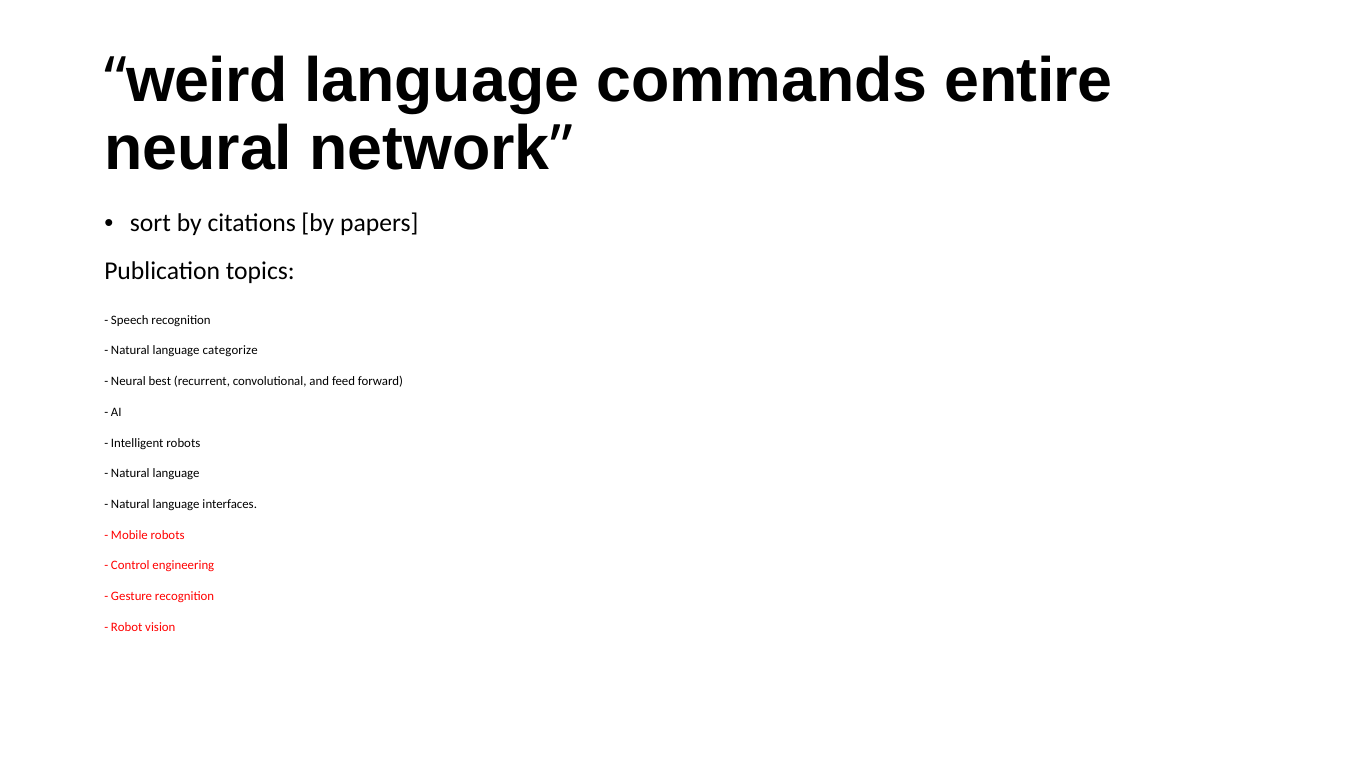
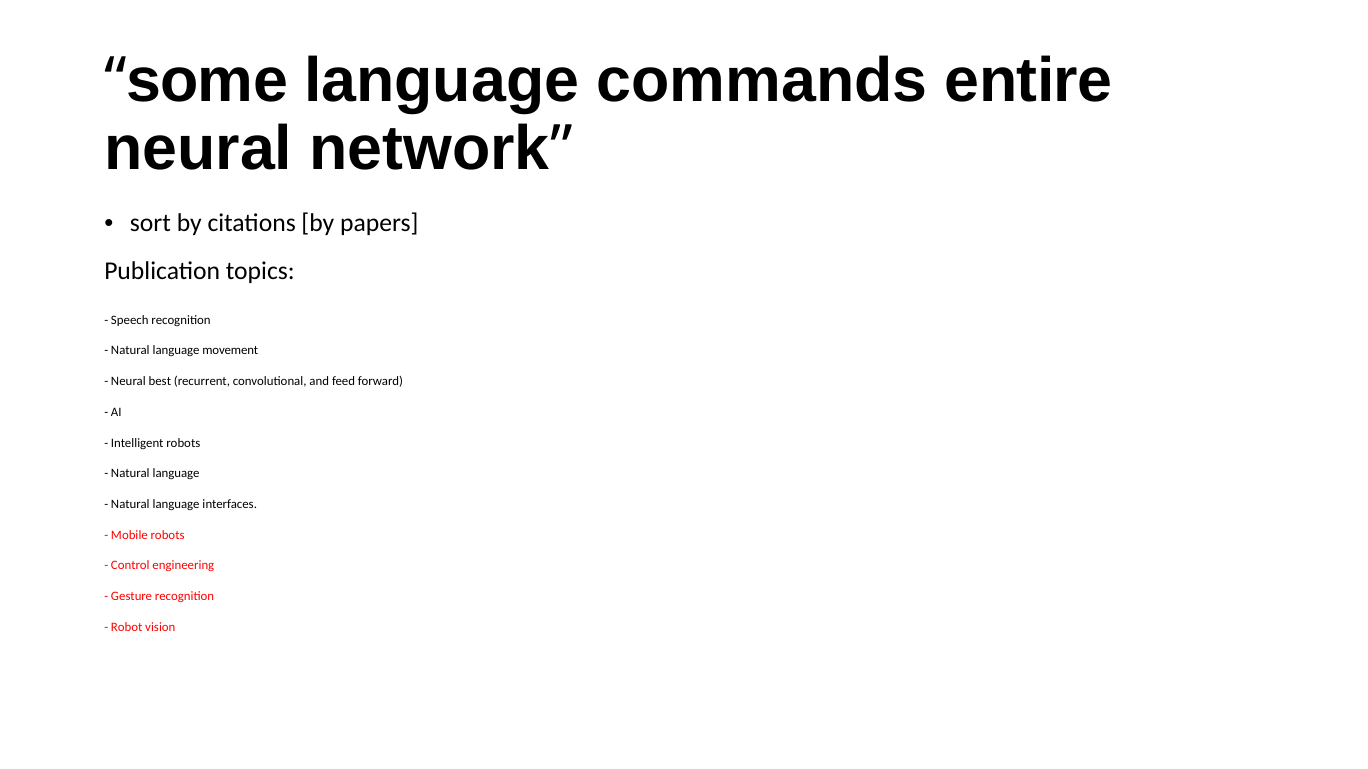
weird: weird -> some
categorize: categorize -> movement
